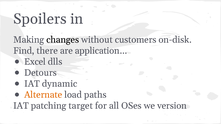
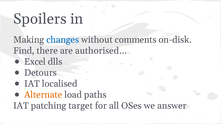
changes colour: black -> blue
customers: customers -> comments
application…: application… -> authorised…
dynamic: dynamic -> localised
version: version -> answer
